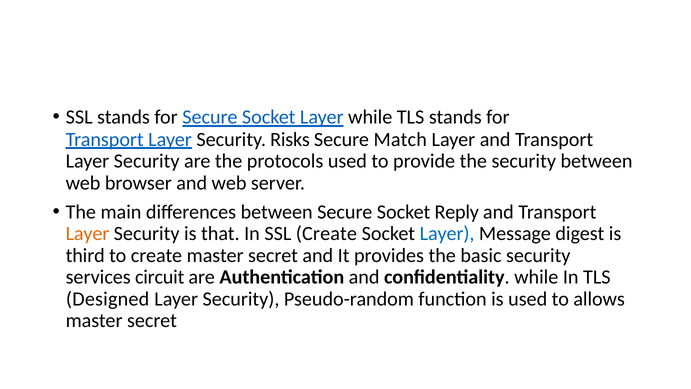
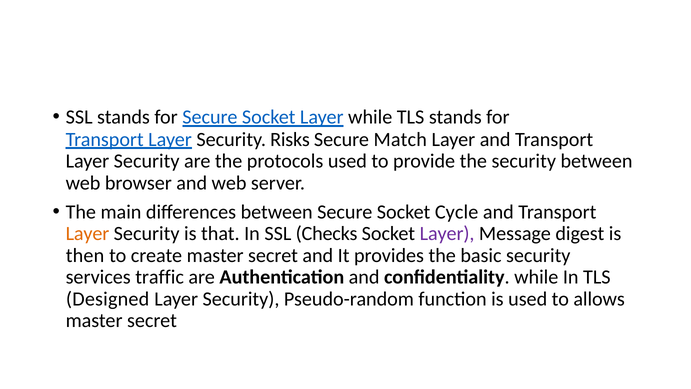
Reply: Reply -> Cycle
SSL Create: Create -> Checks
Layer at (447, 233) colour: blue -> purple
third: third -> then
circuit: circuit -> traffic
